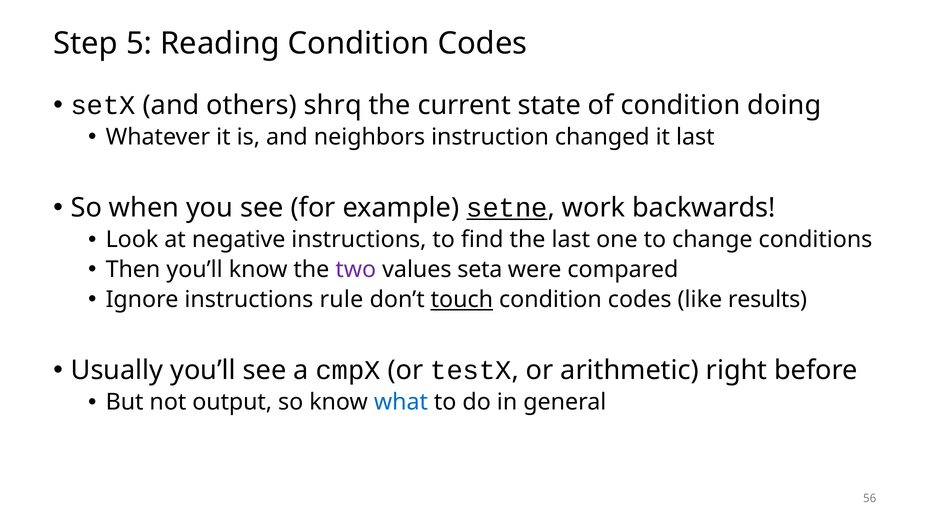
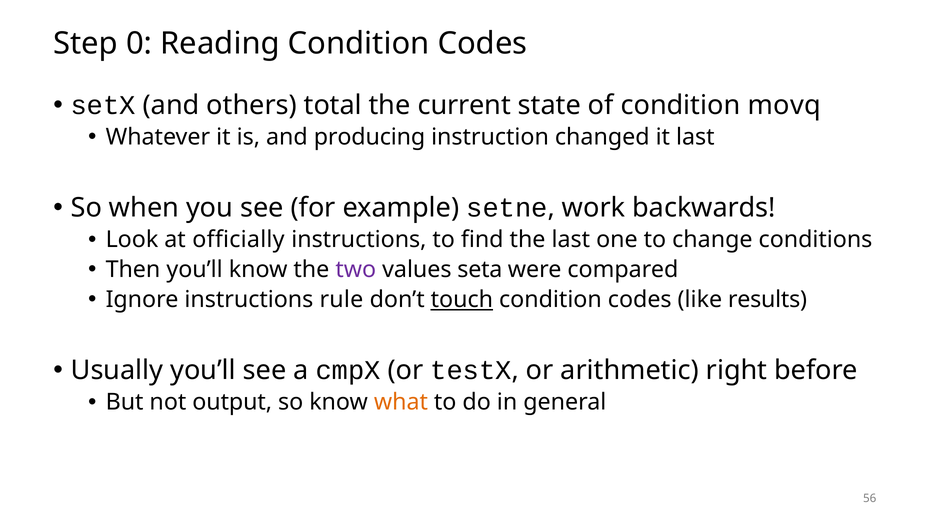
5: 5 -> 0
shrq: shrq -> total
doing: doing -> movq
neighbors: neighbors -> producing
setne underline: present -> none
negative: negative -> officially
what colour: blue -> orange
